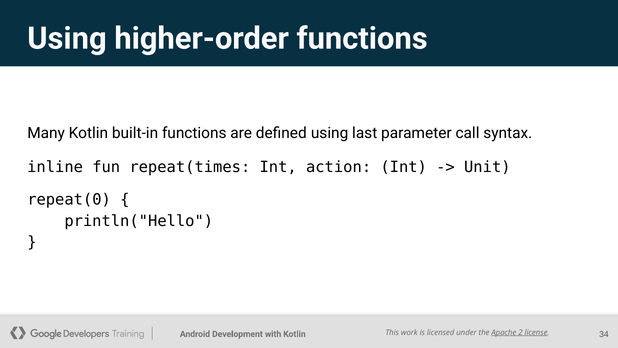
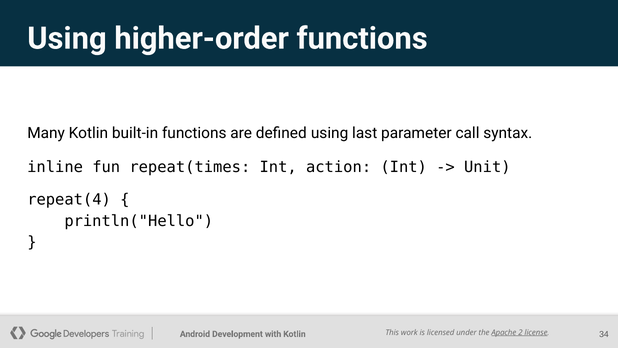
repeat(0: repeat(0 -> repeat(4
